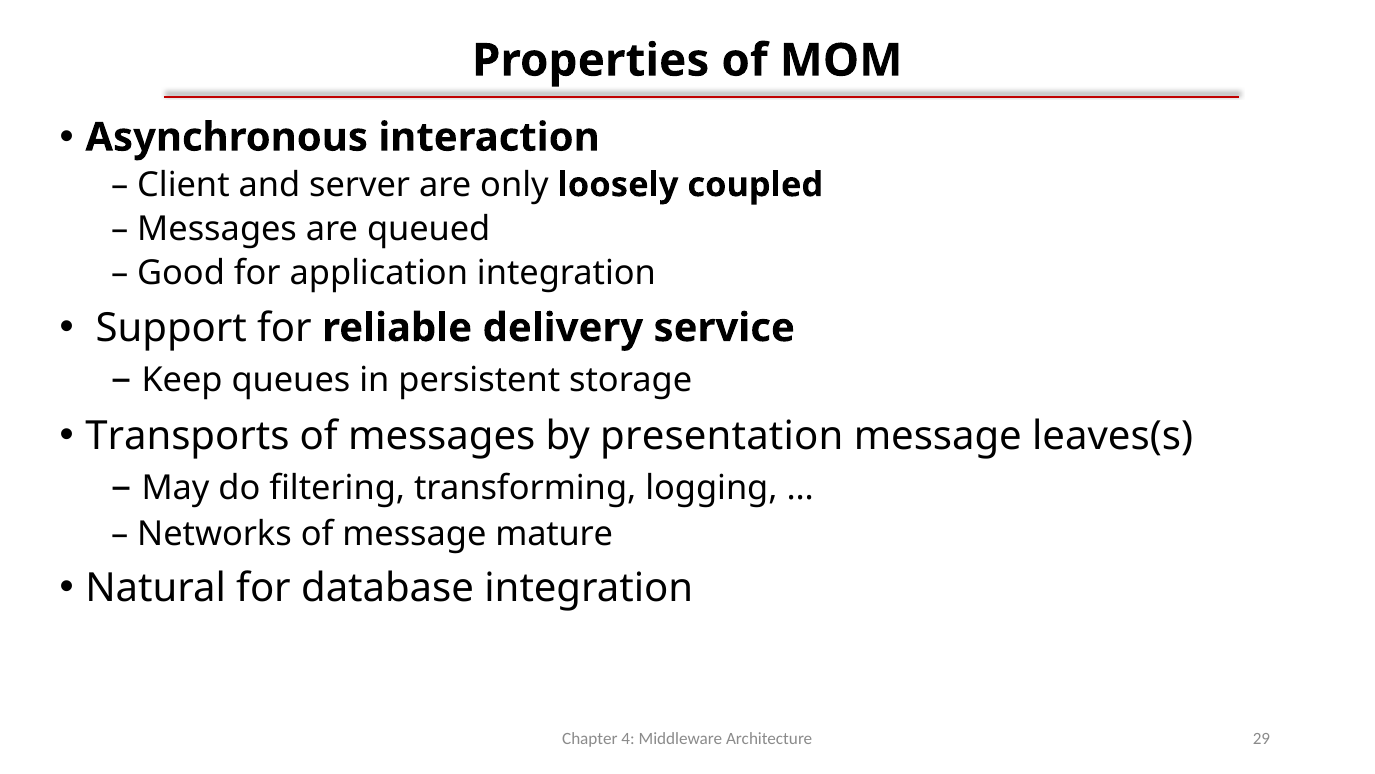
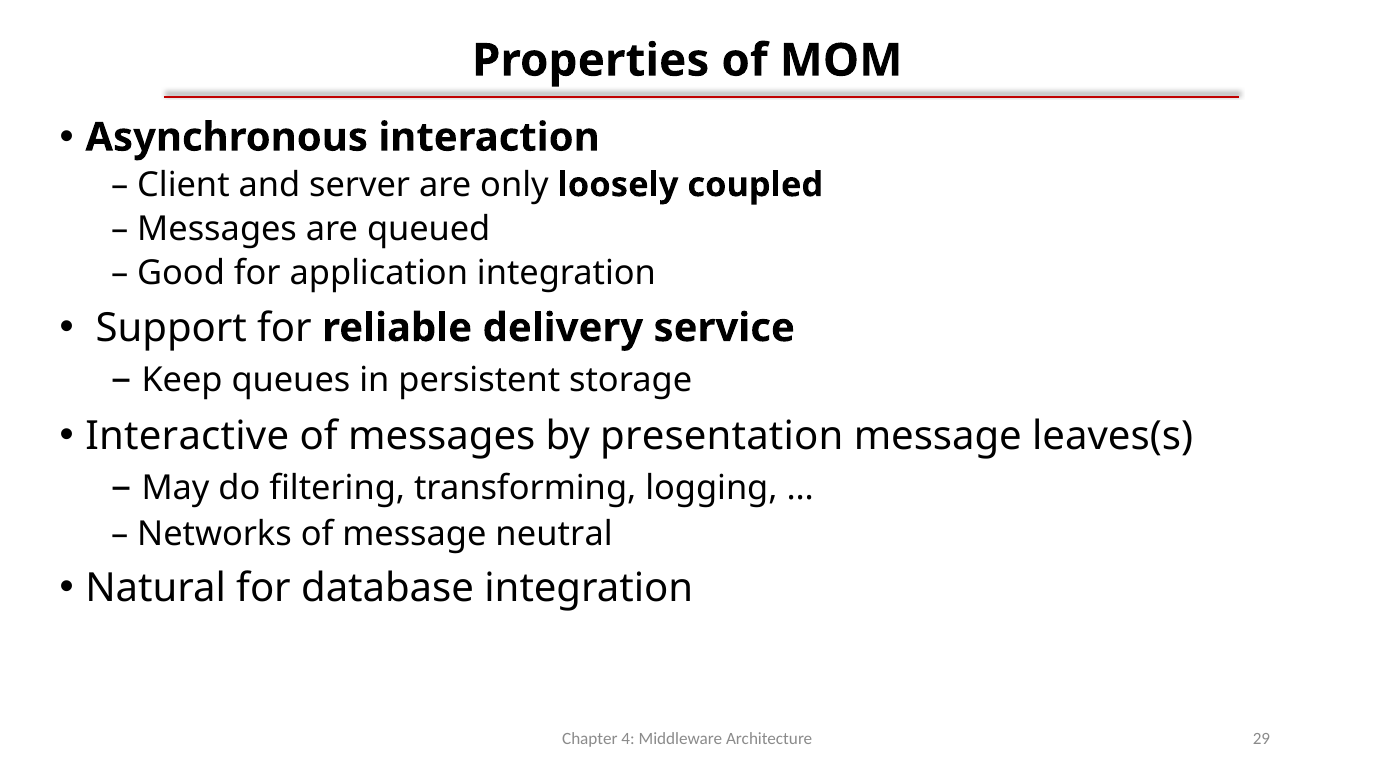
Transports: Transports -> Interactive
mature: mature -> neutral
